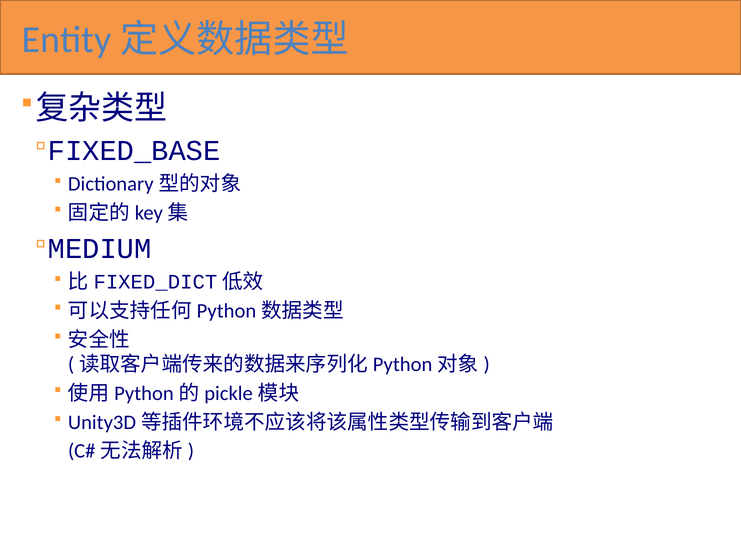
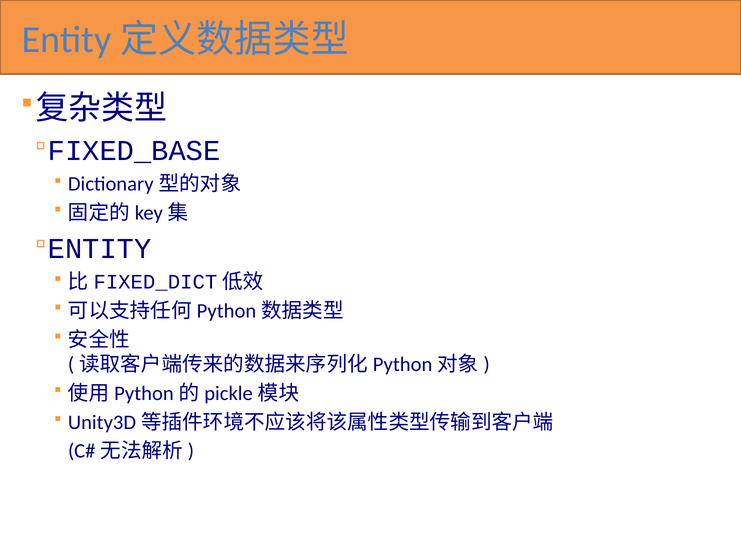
MEDIUM: MEDIUM -> ENTITY
